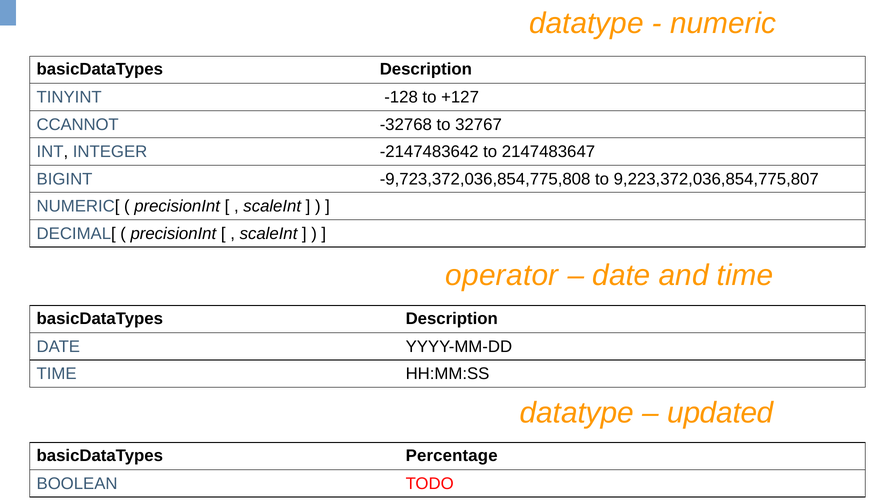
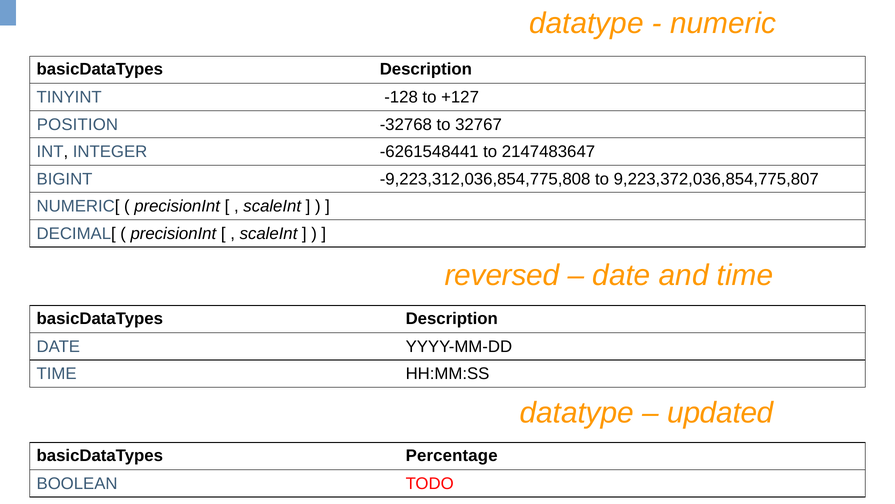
CCANNOT: CCANNOT -> POSITION
-2147483642: -2147483642 -> -6261548441
-9,723,372,036,854,775,808: -9,723,372,036,854,775,808 -> -9,223,312,036,854,775,808
operator: operator -> reversed
